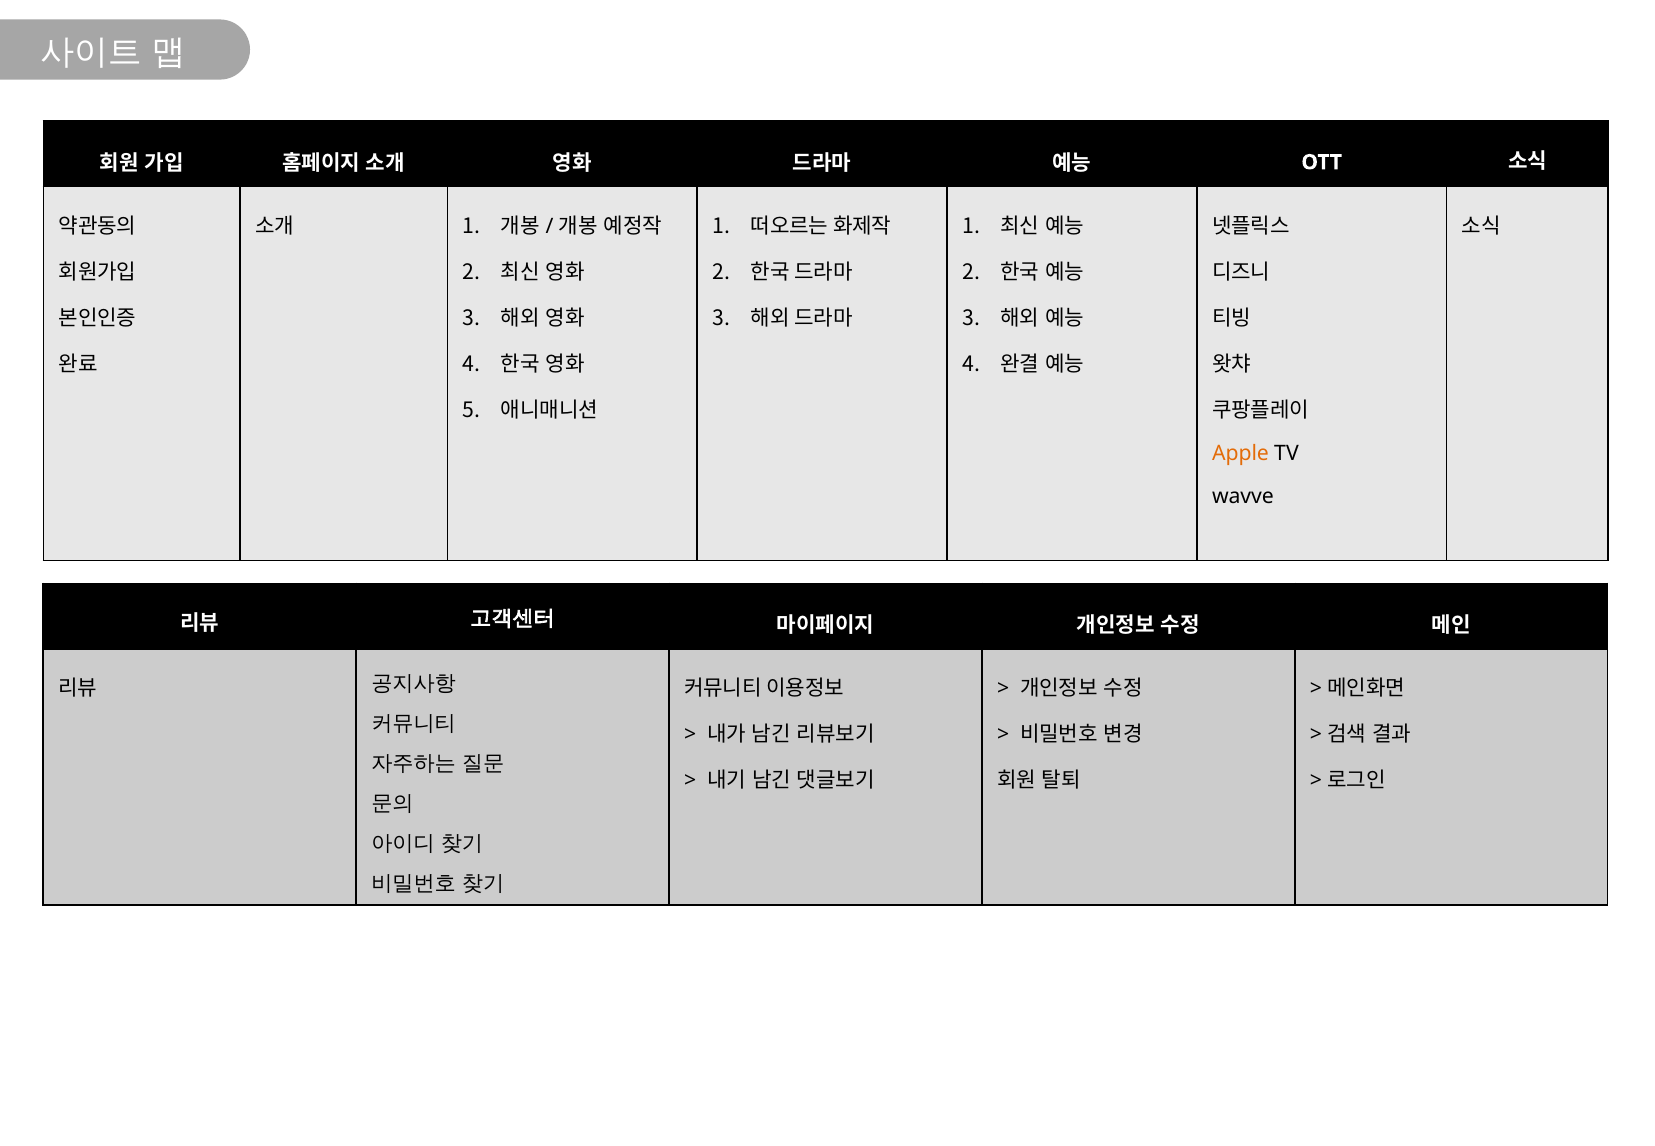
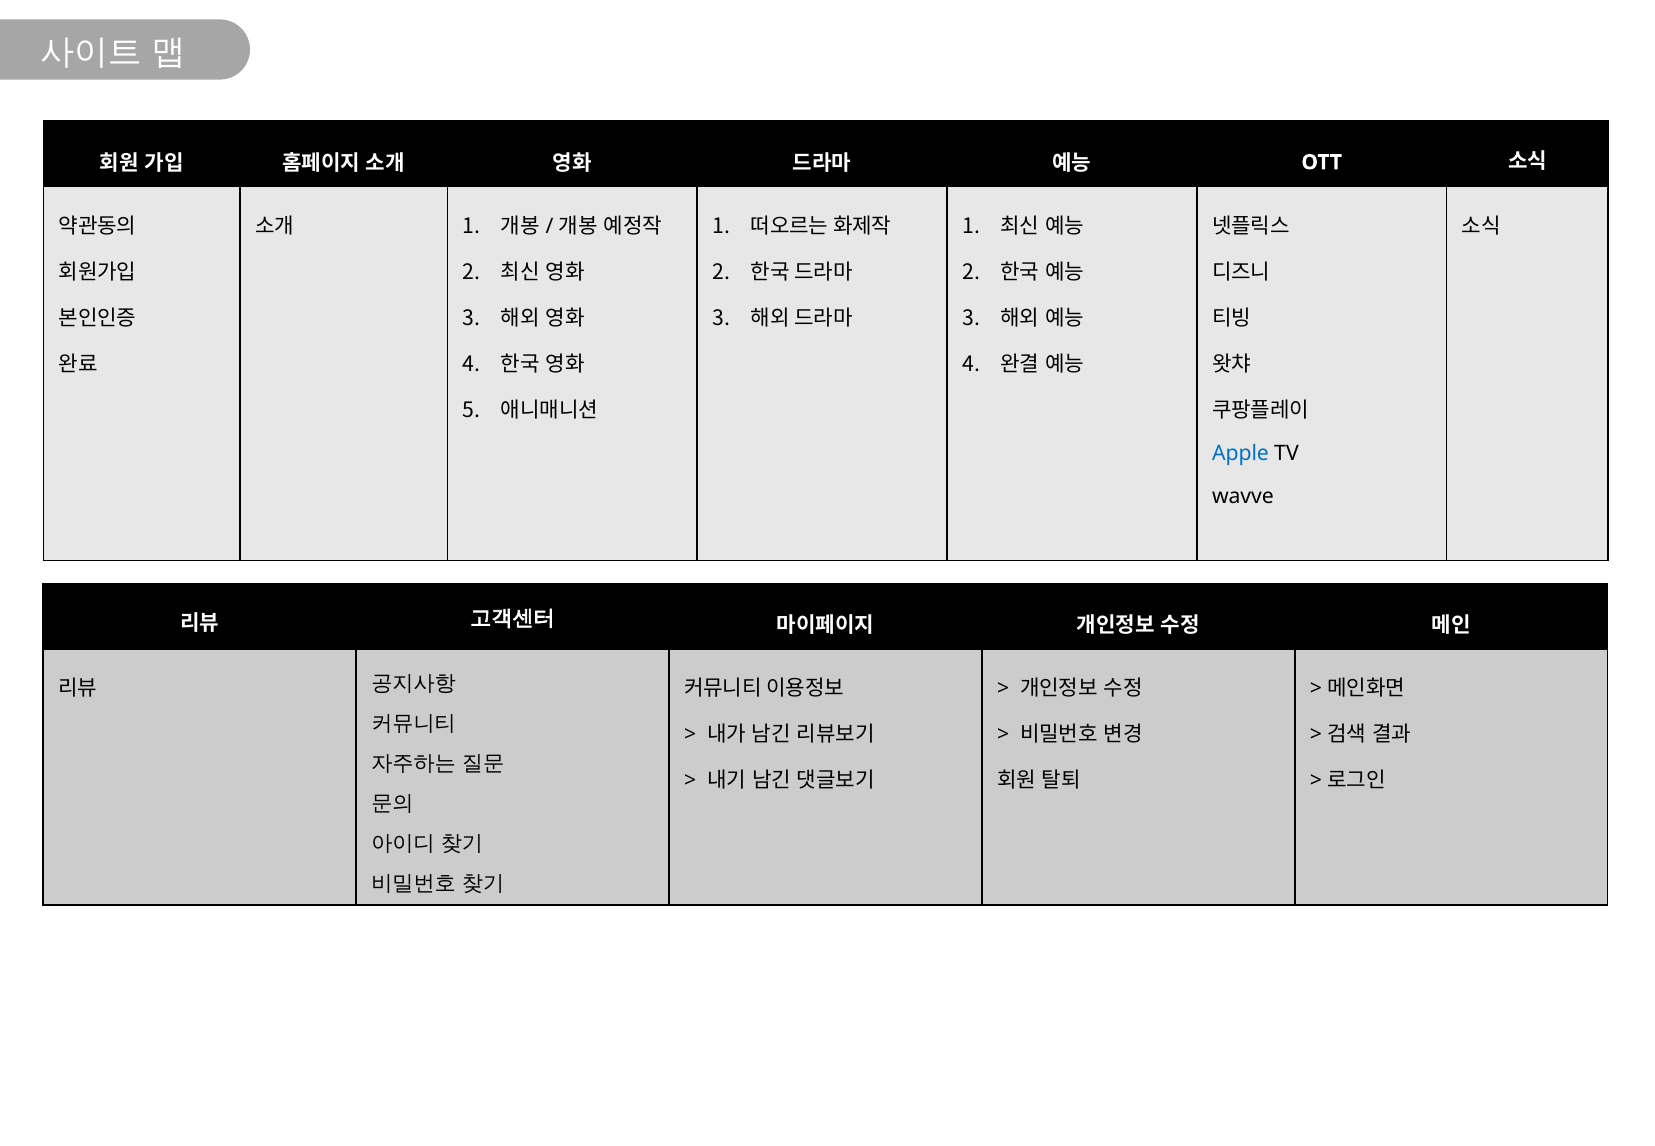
Apple colour: orange -> blue
